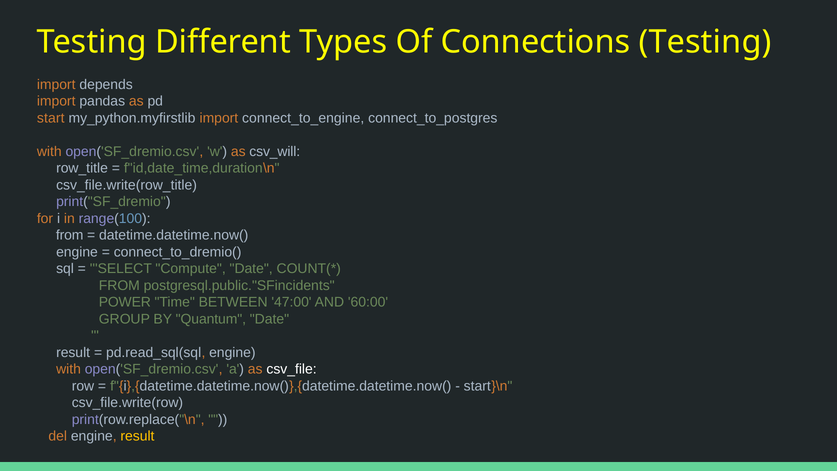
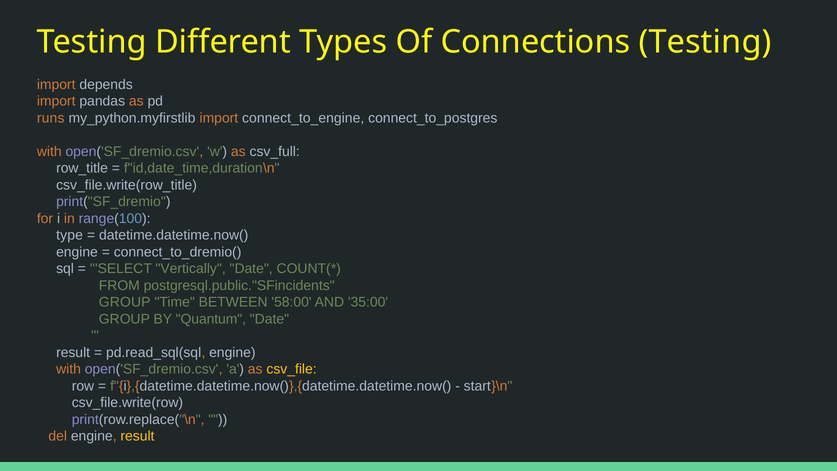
start: start -> runs
csv_will: csv_will -> csv_full
from at (70, 235): from -> type
Compute: Compute -> Vertically
POWER at (125, 302): POWER -> GROUP
47:00: 47:00 -> 58:00
60:00: 60:00 -> 35:00
csv_file colour: white -> yellow
